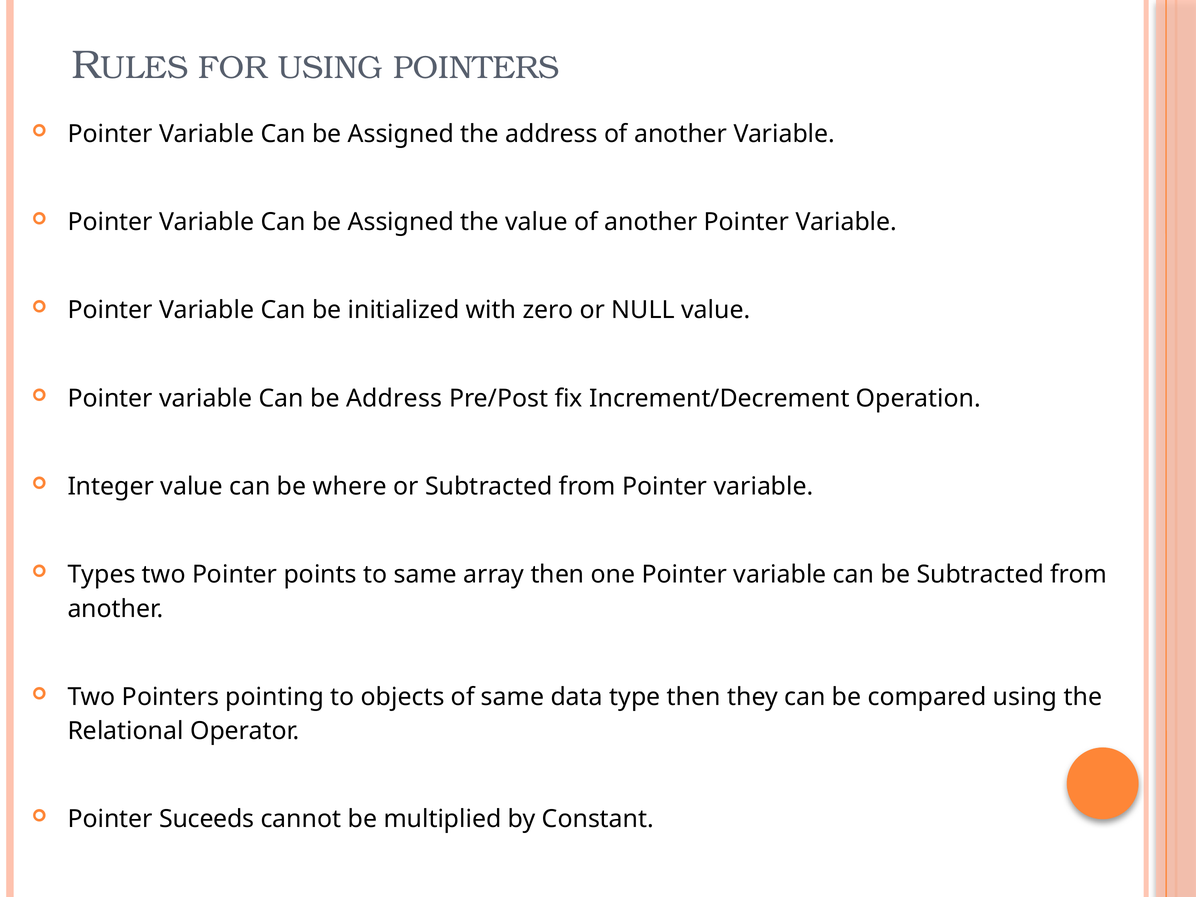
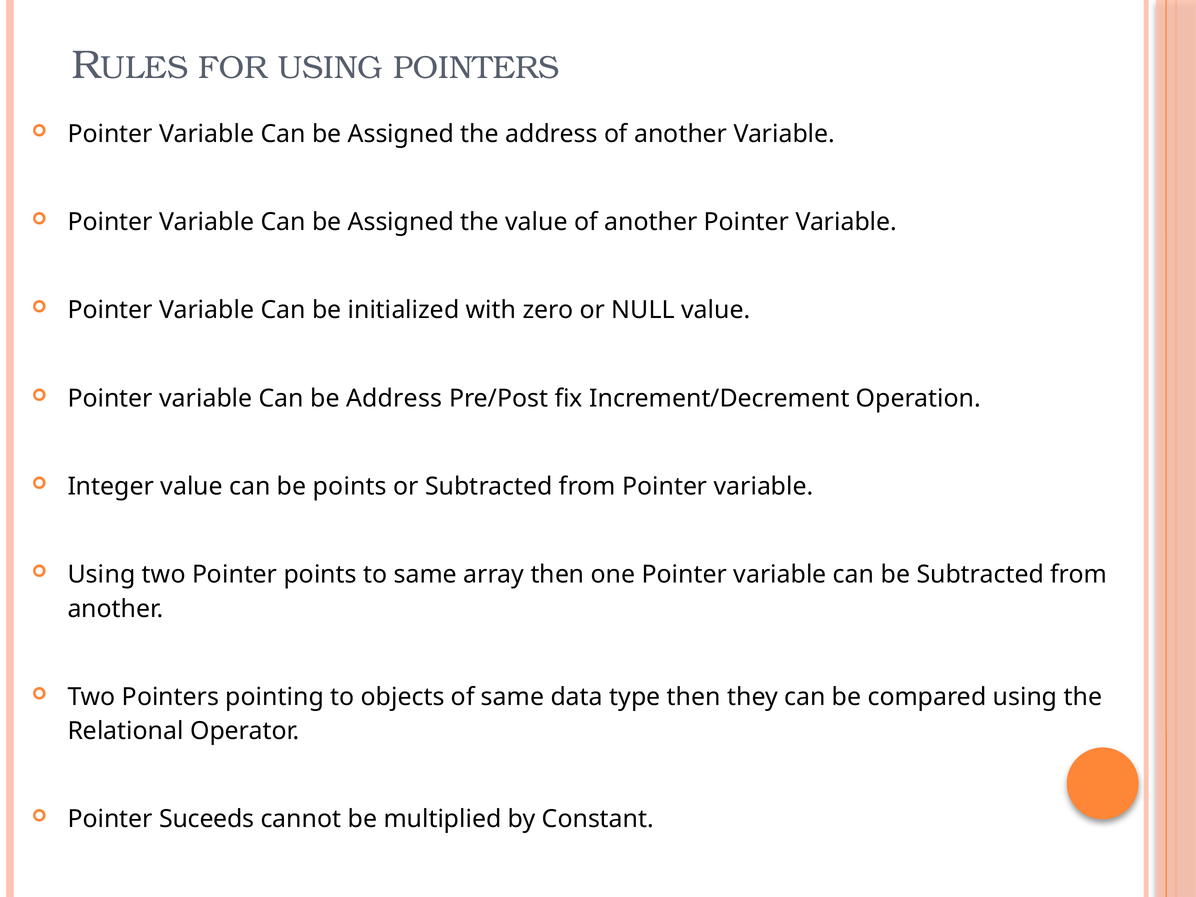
be where: where -> points
Types at (102, 575): Types -> Using
